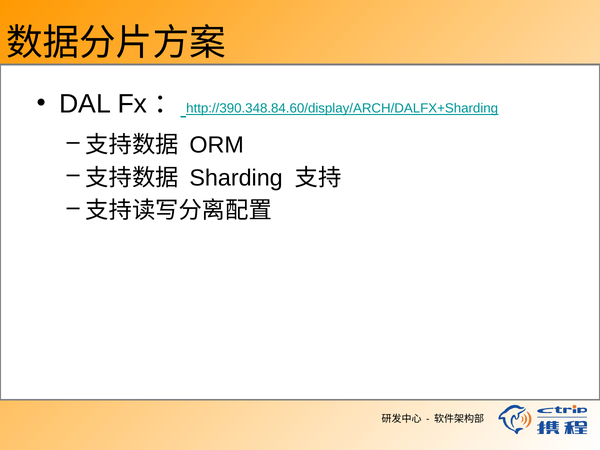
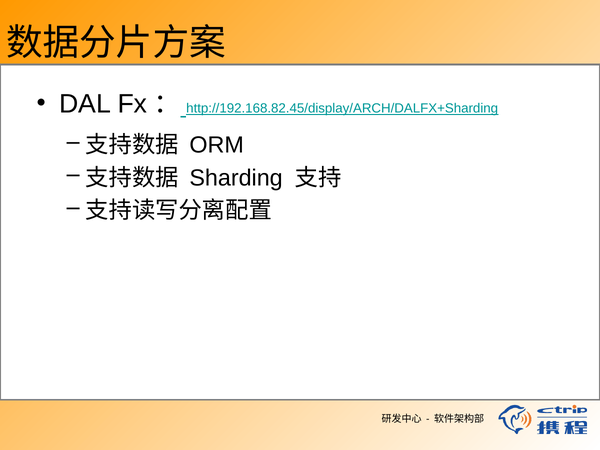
http://390.348.84.60/display/ARCH/DALFX+Sharding: http://390.348.84.60/display/ARCH/DALFX+Sharding -> http://192.168.82.45/display/ARCH/DALFX+Sharding
